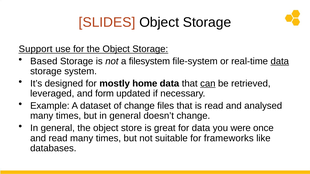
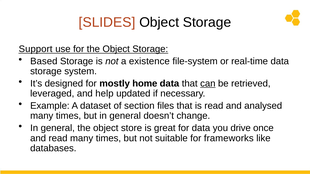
filesystem: filesystem -> existence
data at (280, 61) underline: present -> none
form: form -> help
of change: change -> section
were: were -> drive
